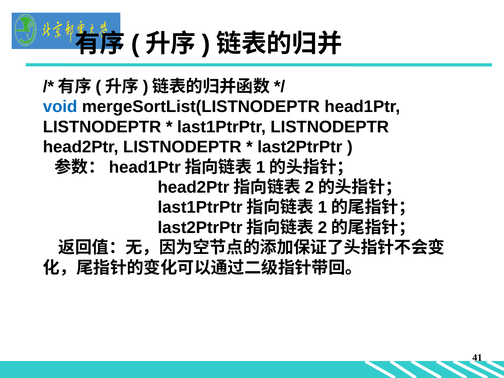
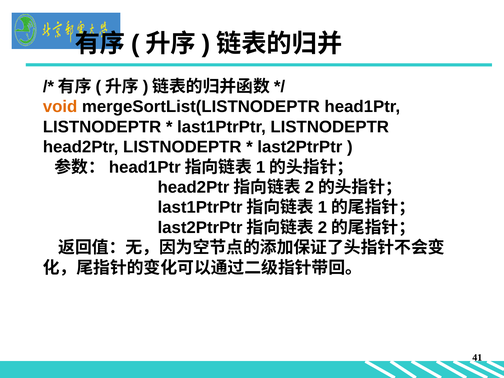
void colour: blue -> orange
